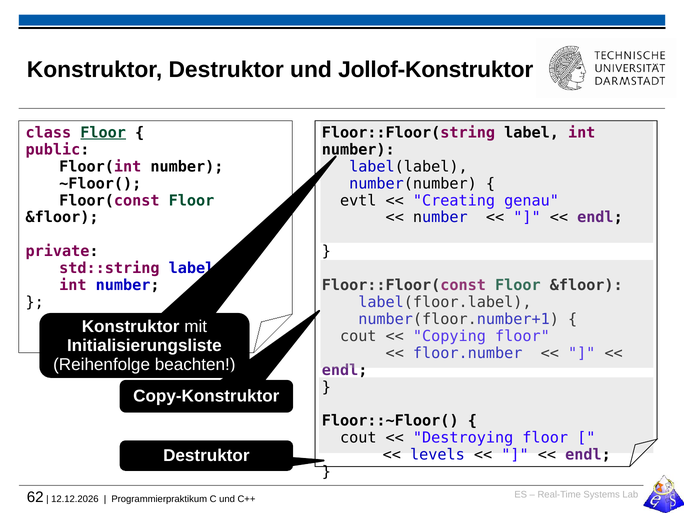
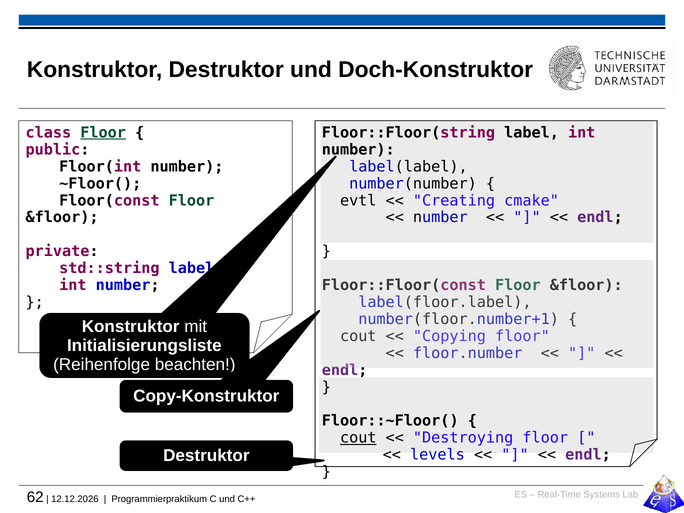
Jollof-Konstruktor: Jollof-Konstruktor -> Doch-Konstruktor
genau: genau -> cmake
cout at (358, 438) underline: none -> present
